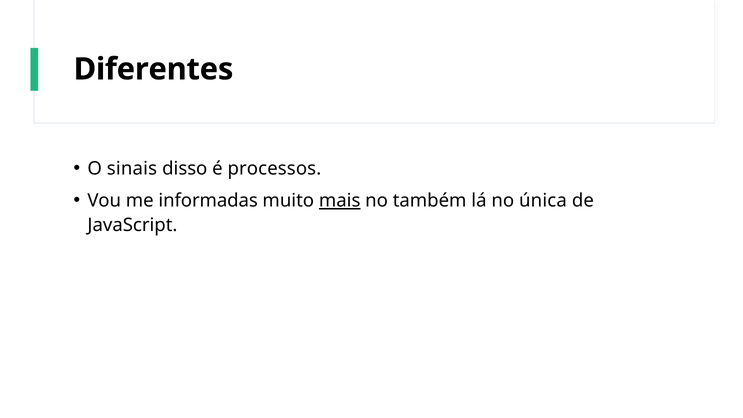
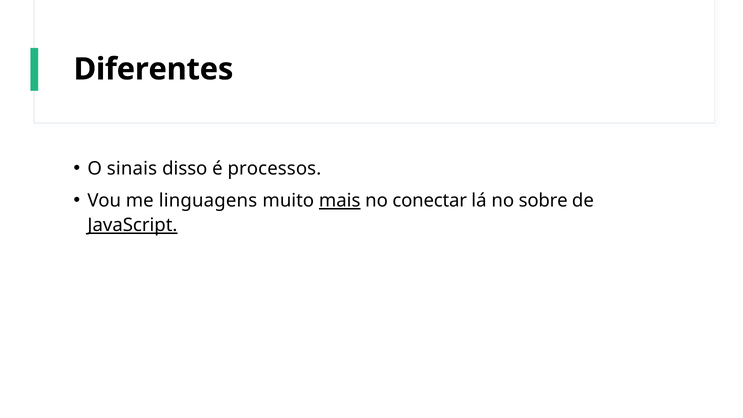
informadas: informadas -> linguagens
também: também -> conectar
única: única -> sobre
JavaScript underline: none -> present
